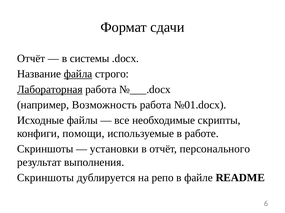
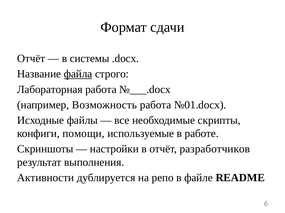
Лабораторная underline: present -> none
установки: установки -> настройки
персонального: персонального -> разработчиков
Скриншоты at (46, 178): Скриншоты -> Активности
